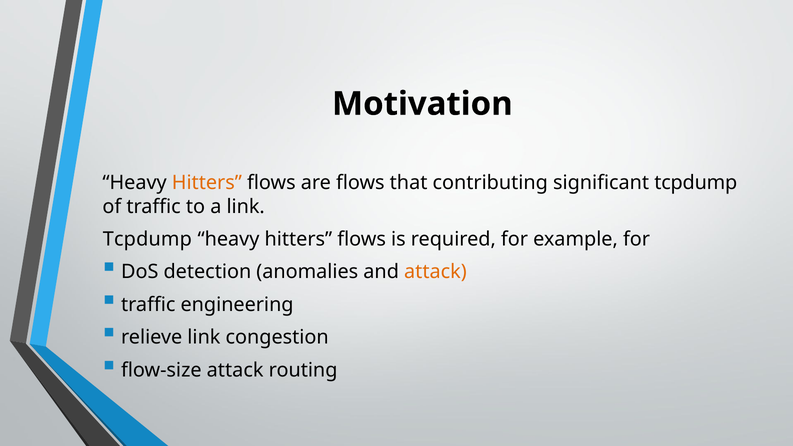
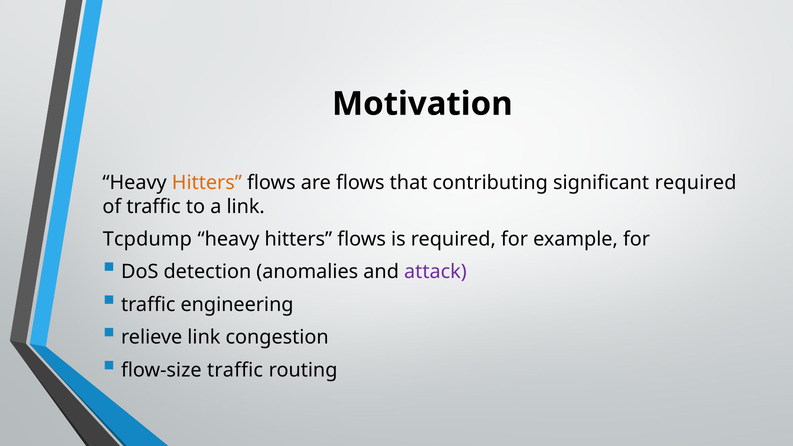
significant tcpdump: tcpdump -> required
attack at (435, 272) colour: orange -> purple
flow-size attack: attack -> traffic
